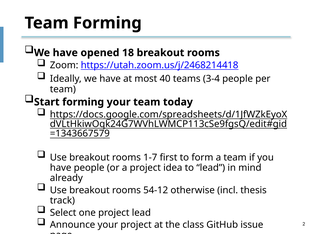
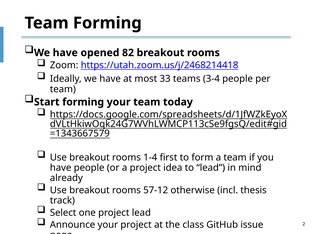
18: 18 -> 82
40: 40 -> 33
1-7: 1-7 -> 1-4
54-12: 54-12 -> 57-12
